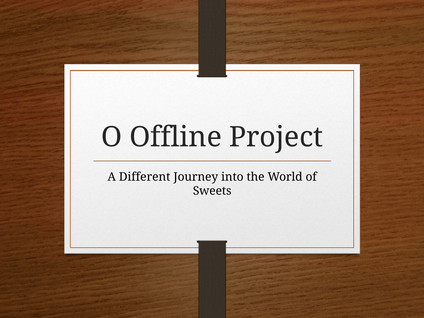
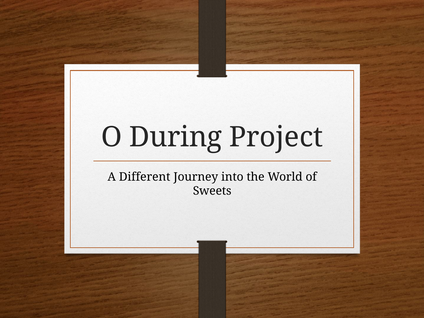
Offline: Offline -> During
